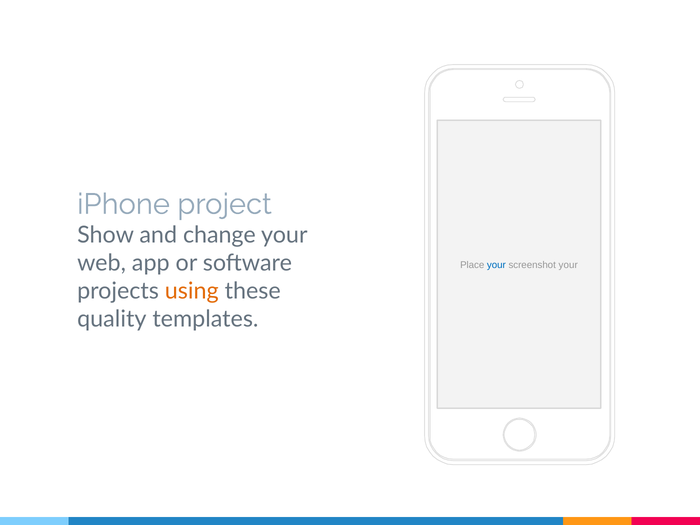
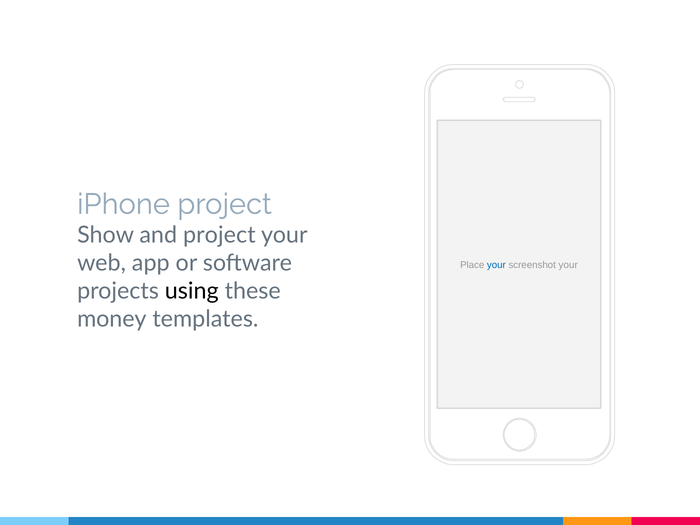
and change: change -> project
using colour: orange -> black
quality: quality -> money
